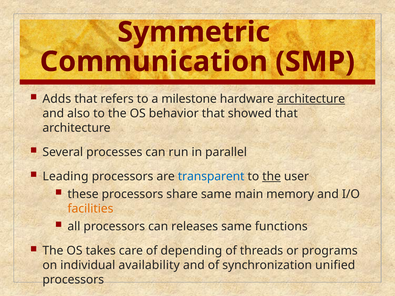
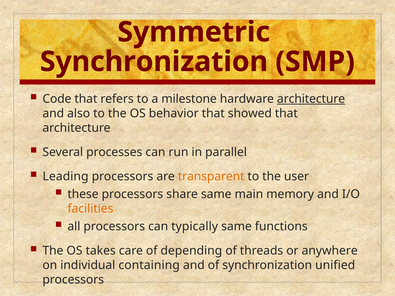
Communication at (154, 62): Communication -> Synchronization
Adds: Adds -> Code
transparent colour: blue -> orange
the at (272, 177) underline: present -> none
releases: releases -> typically
programs: programs -> anywhere
availability: availability -> containing
